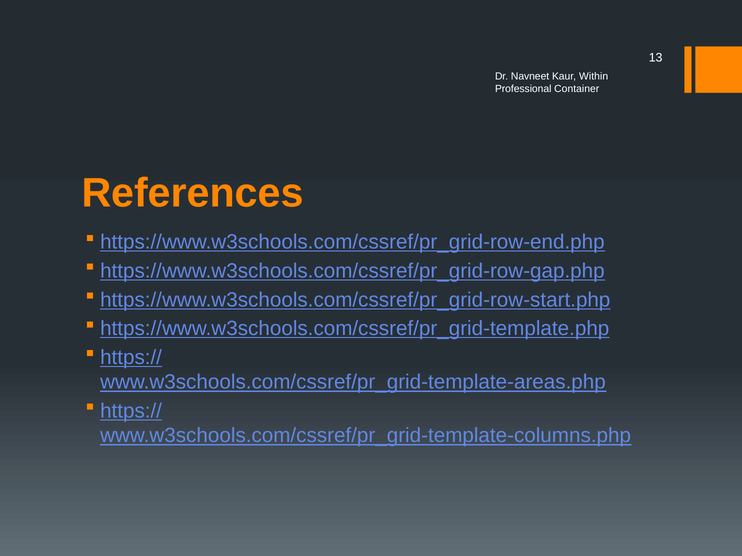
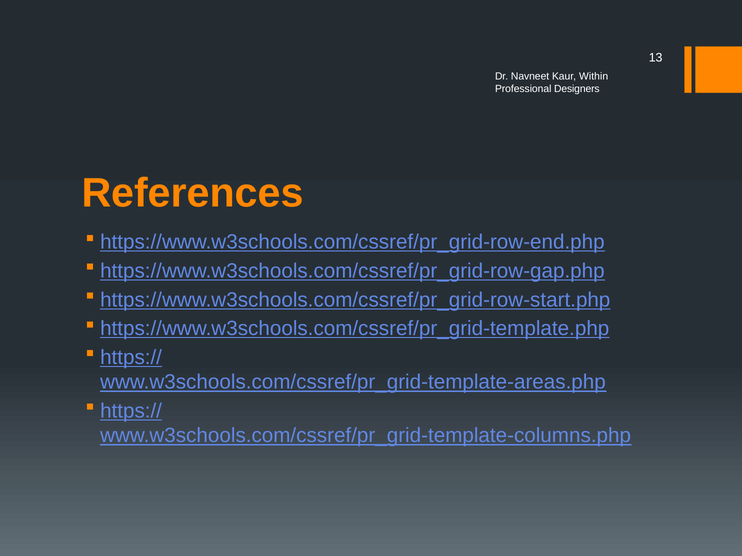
Container: Container -> Designers
